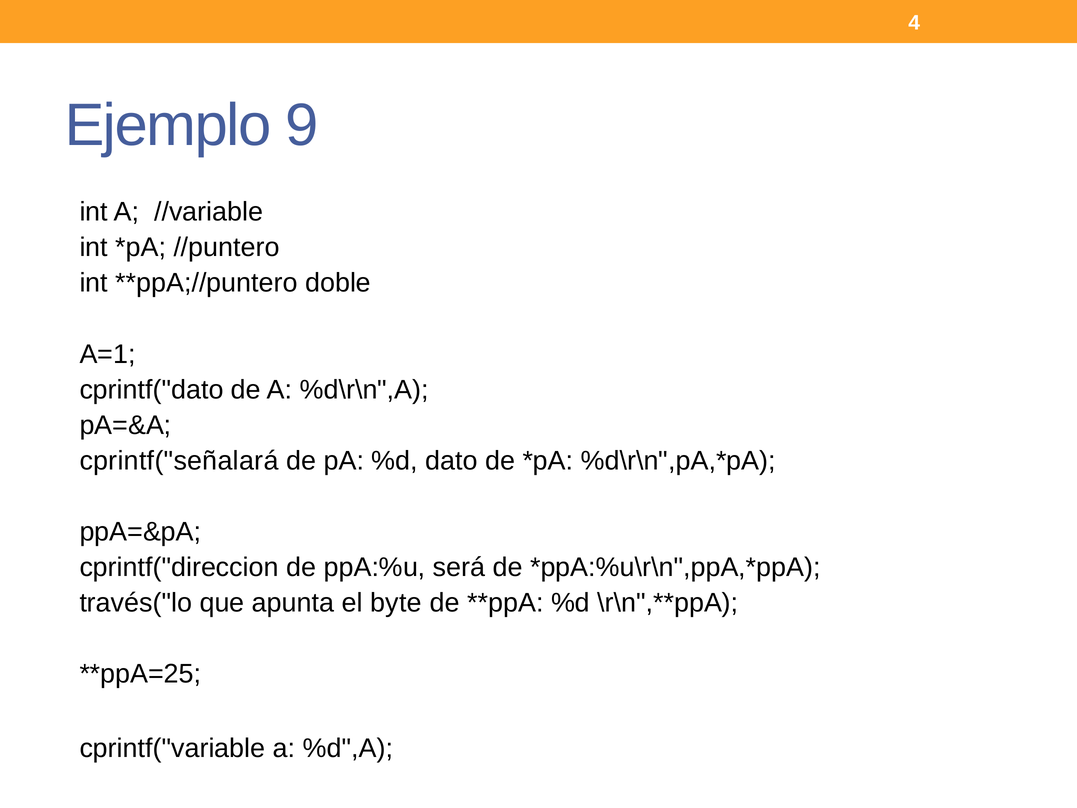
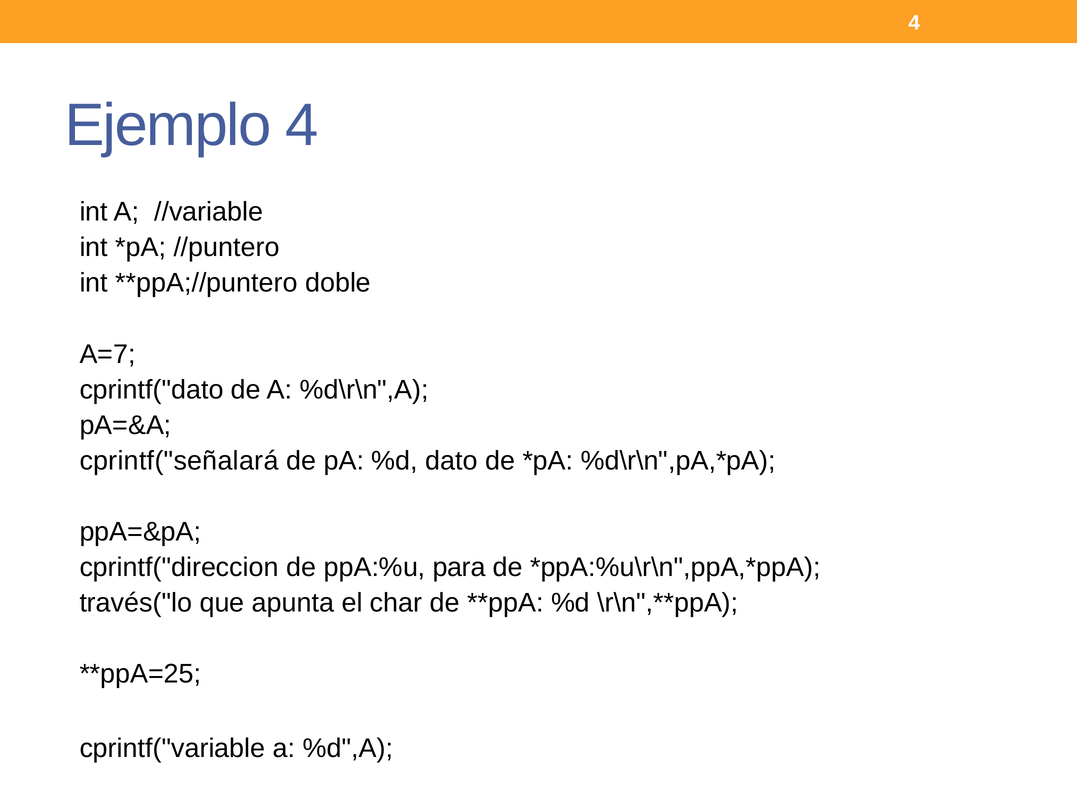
Ejemplo 9: 9 -> 4
A=1: A=1 -> A=7
será: será -> para
byte: byte -> char
